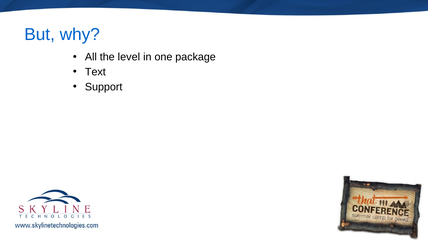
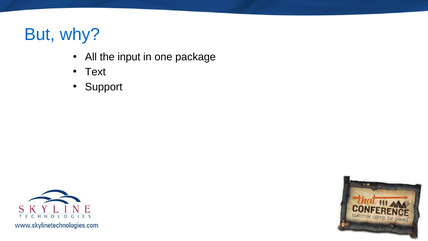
level: level -> input
